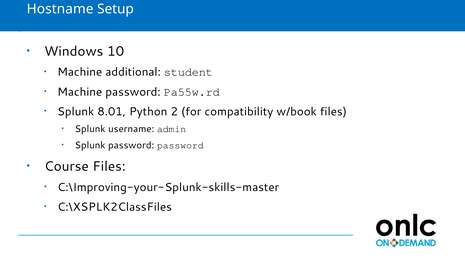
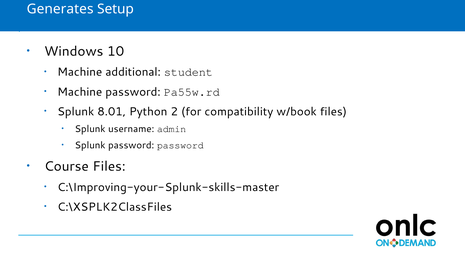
Hostname: Hostname -> Generates
